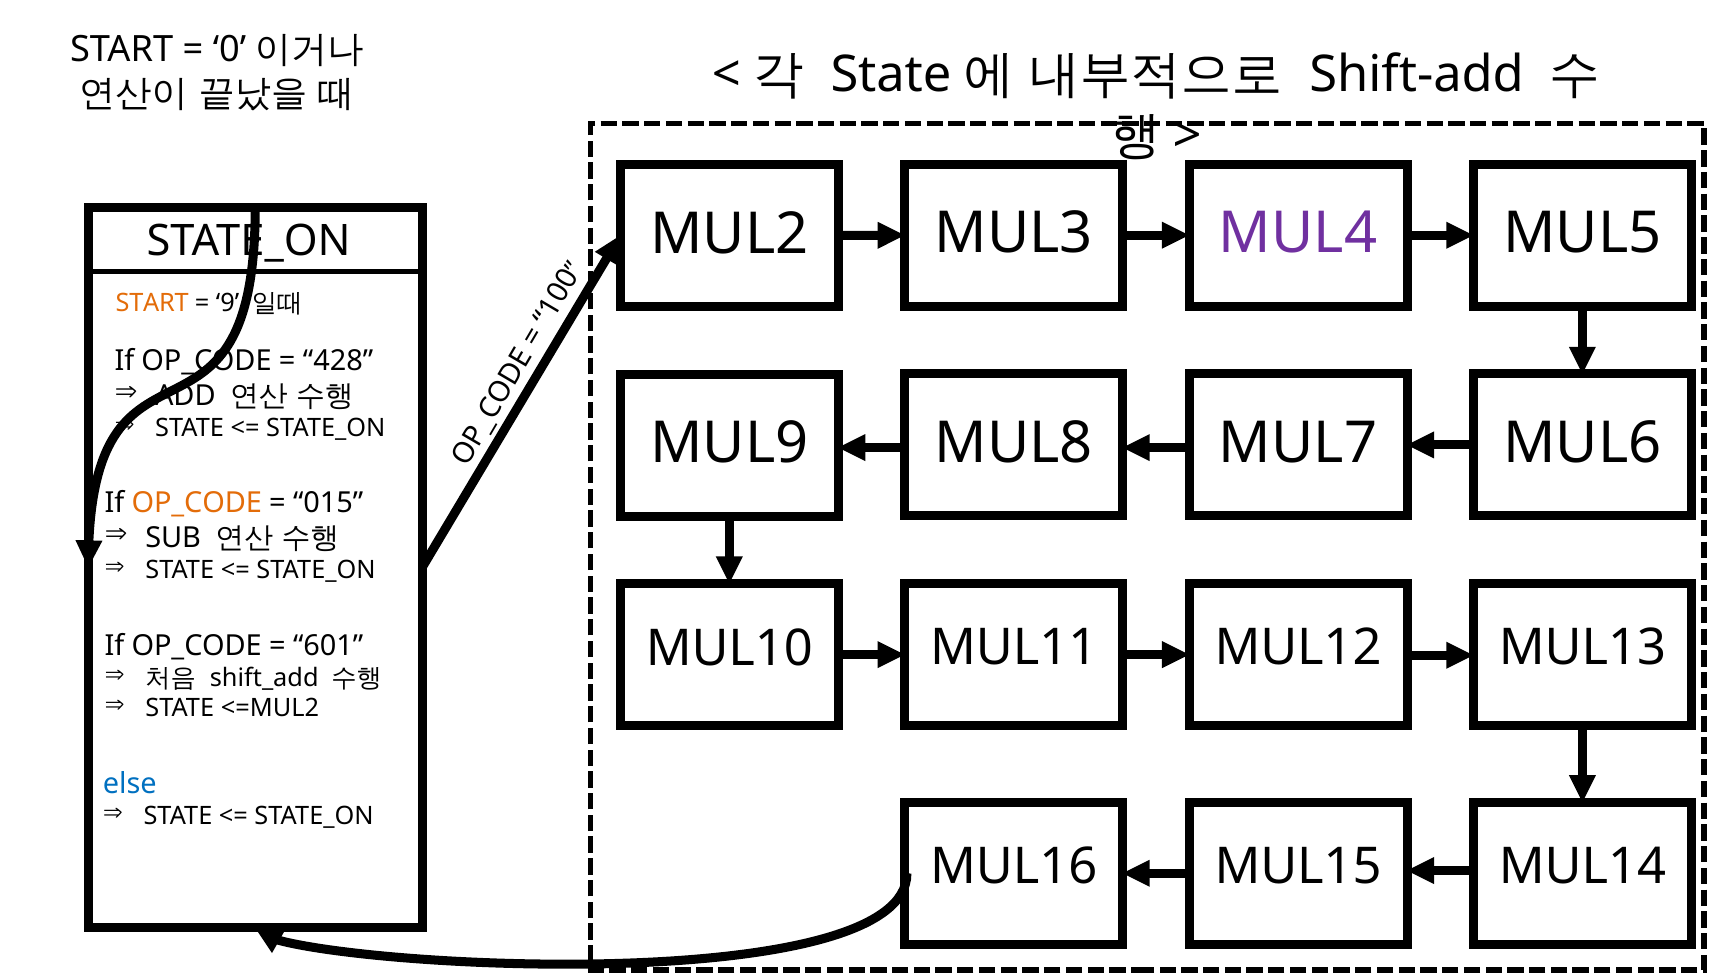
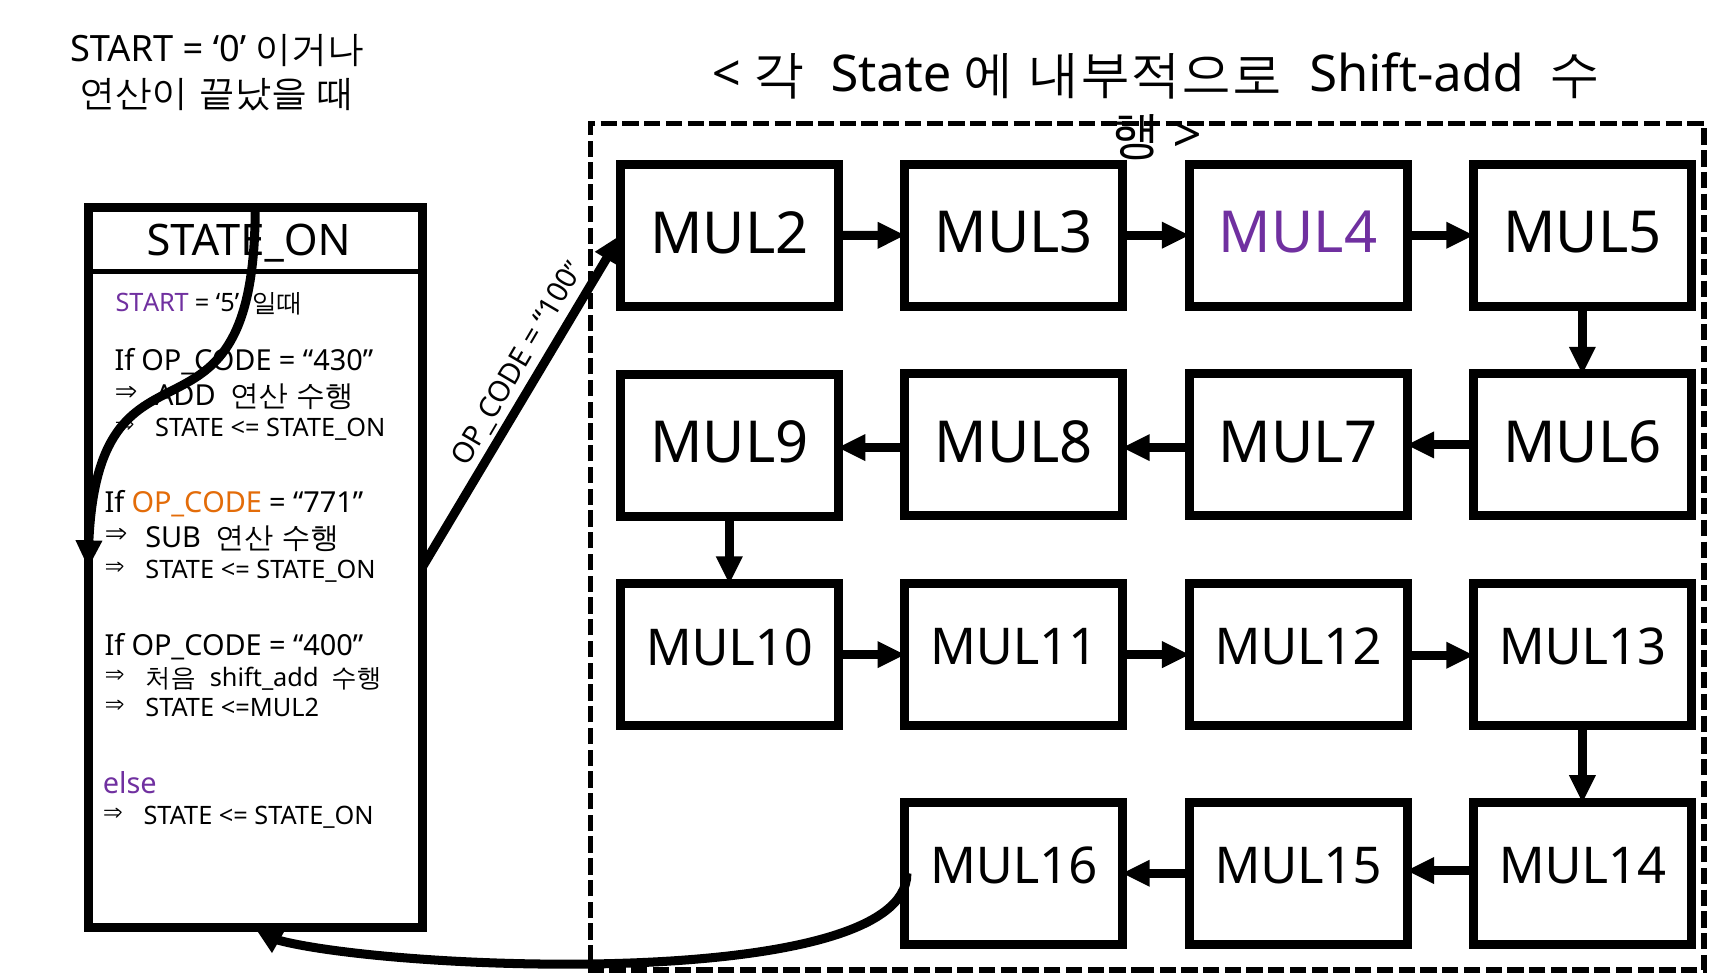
START at (152, 303) colour: orange -> purple
9: 9 -> 5
428: 428 -> 430
015: 015 -> 771
601: 601 -> 400
else colour: blue -> purple
